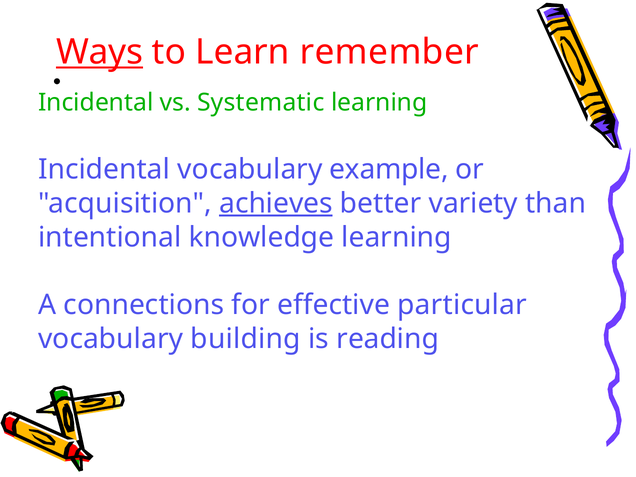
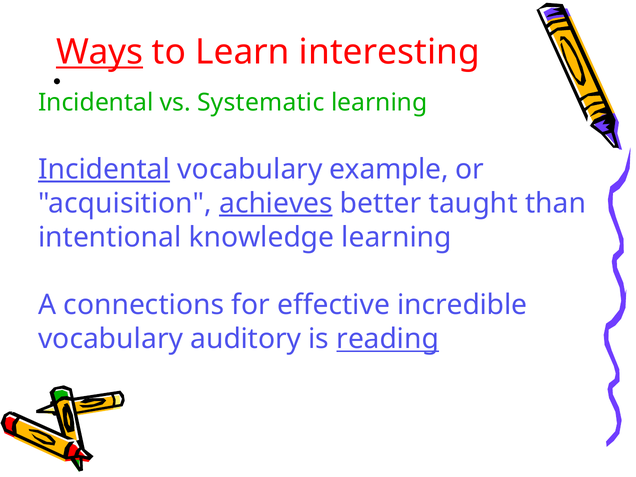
remember: remember -> interesting
Incidental at (104, 169) underline: none -> present
variety: variety -> taught
particular: particular -> incredible
building: building -> auditory
reading underline: none -> present
